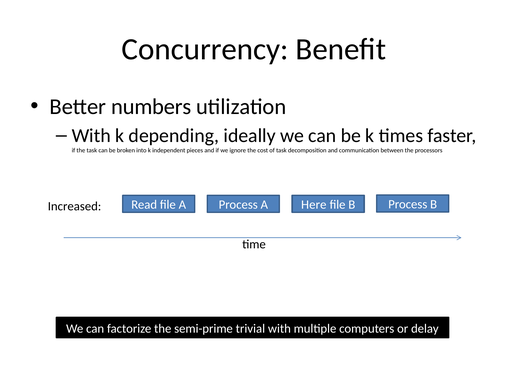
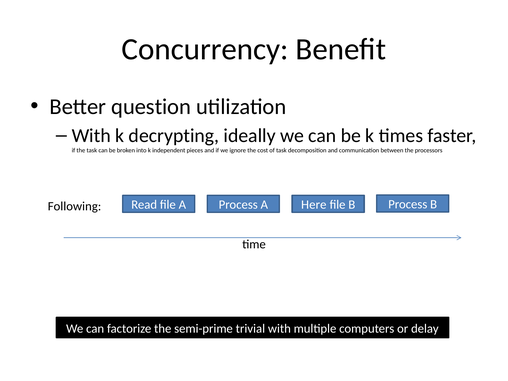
numbers: numbers -> question
depending: depending -> decrypting
Increased: Increased -> Following
